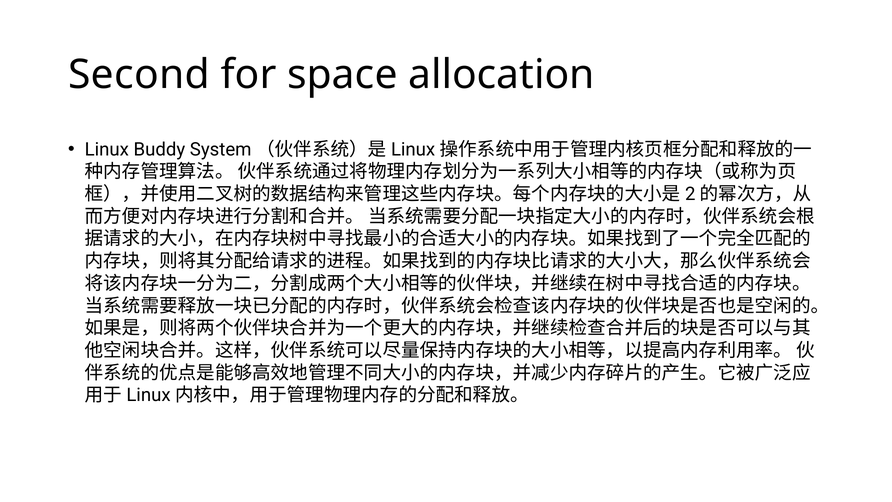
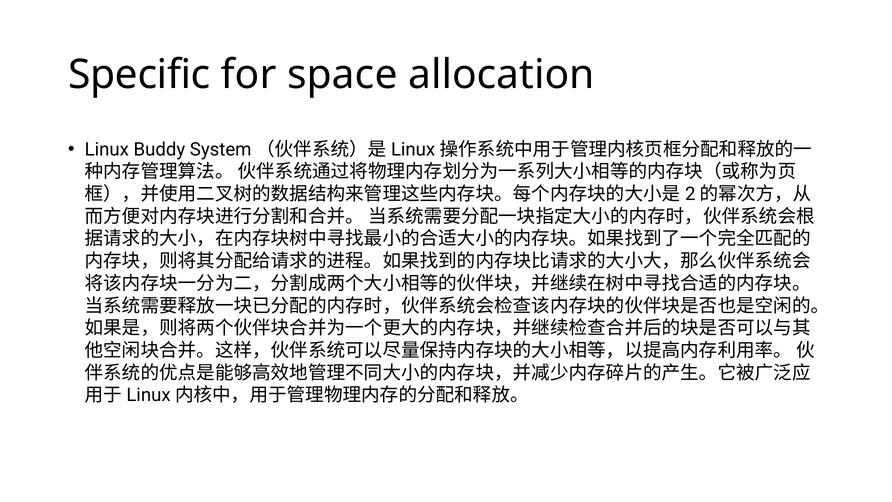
Second: Second -> Specific
